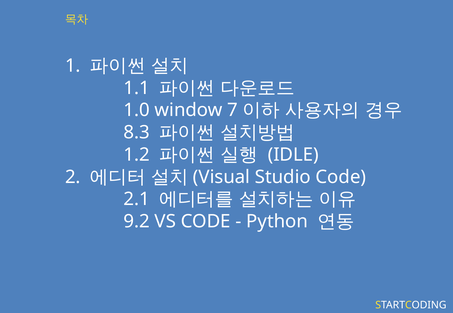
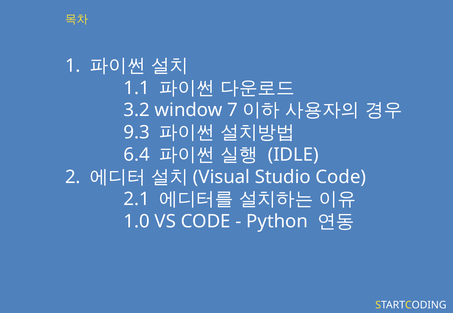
1.0: 1.0 -> 3.2
8.3: 8.3 -> 9.3
1.2: 1.2 -> 6.4
9.2: 9.2 -> 1.0
